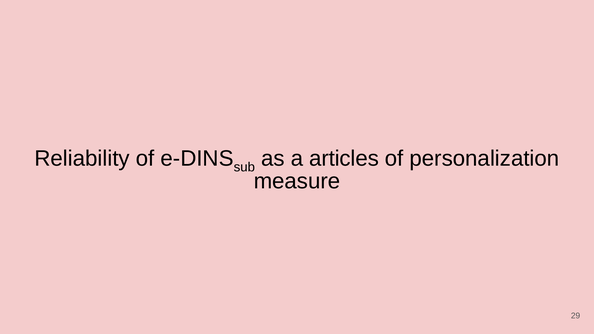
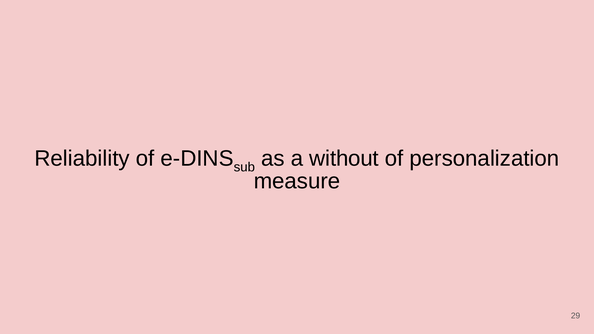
articles: articles -> without
